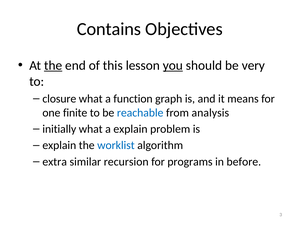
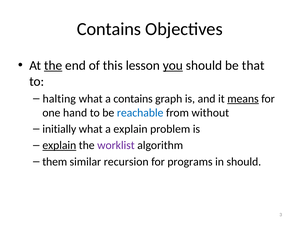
very: very -> that
closure: closure -> halting
a function: function -> contains
means underline: none -> present
finite: finite -> hand
analysis: analysis -> without
explain at (59, 145) underline: none -> present
worklist colour: blue -> purple
extra: extra -> them
in before: before -> should
